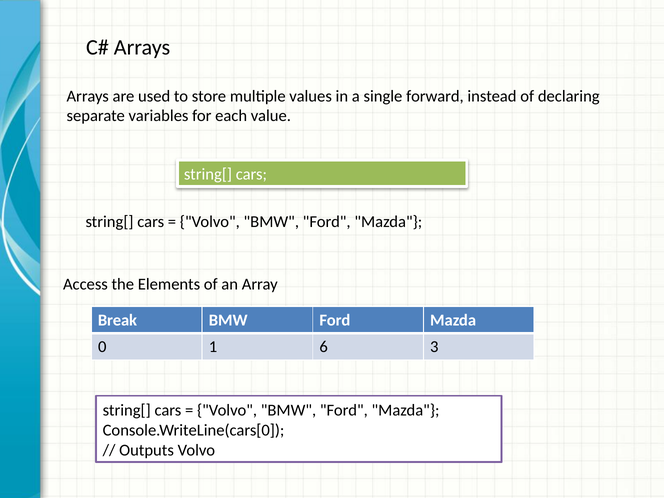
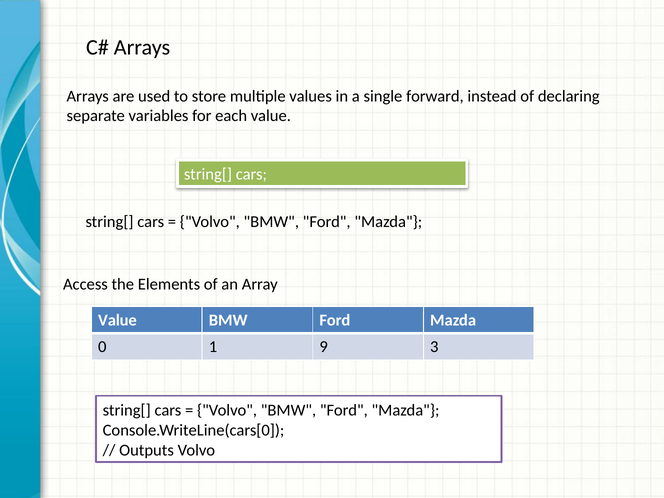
Break at (117, 320): Break -> Value
6: 6 -> 9
